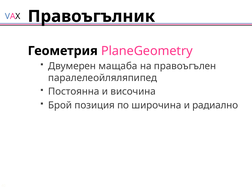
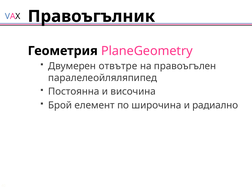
мащаба: мащаба -> отвътре
позиция: позиция -> елемент
